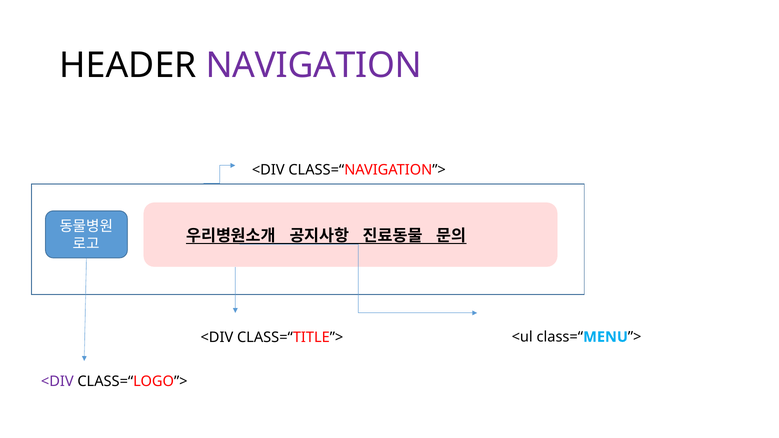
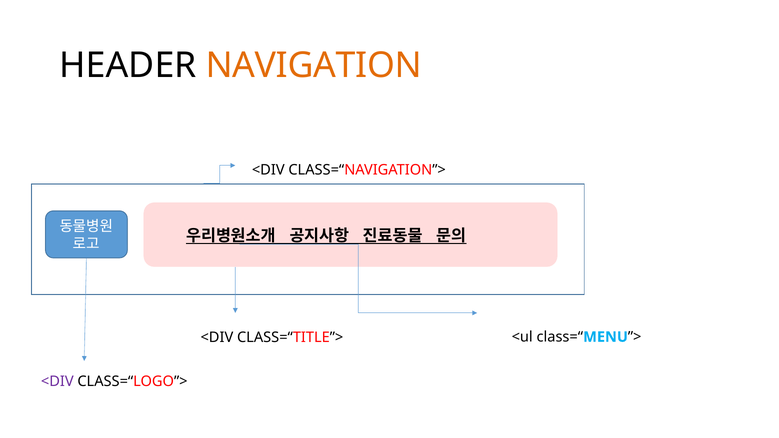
NAVIGATION colour: purple -> orange
